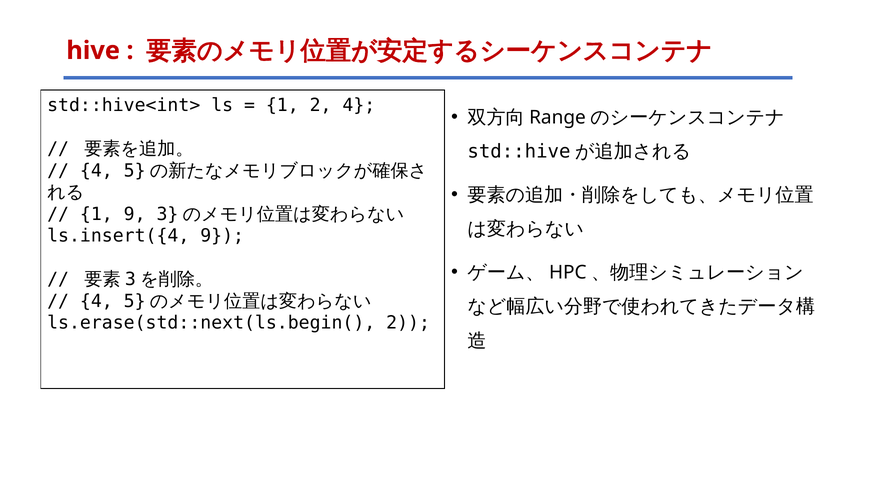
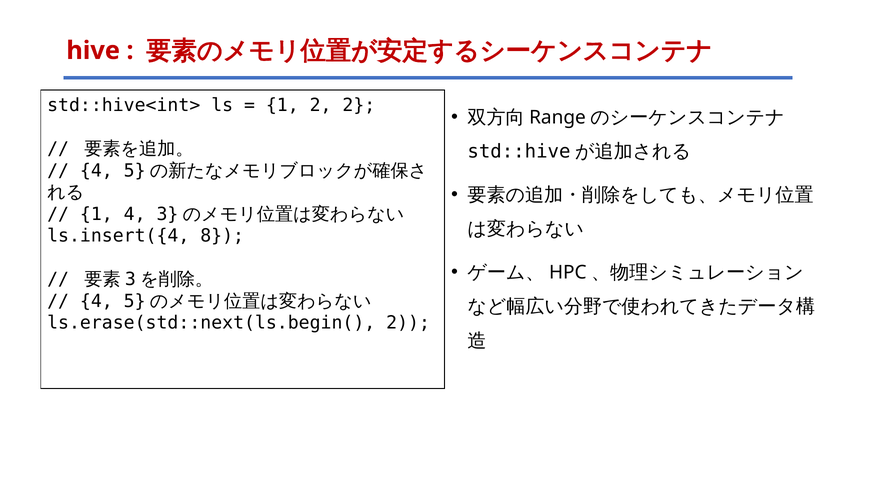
2 4: 4 -> 2
1 9: 9 -> 4
ls.insert({4 9: 9 -> 8
